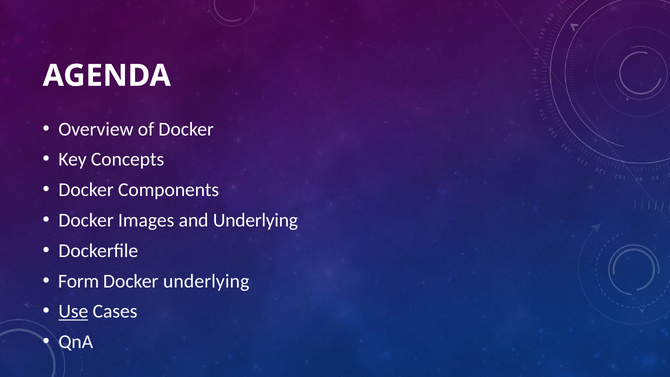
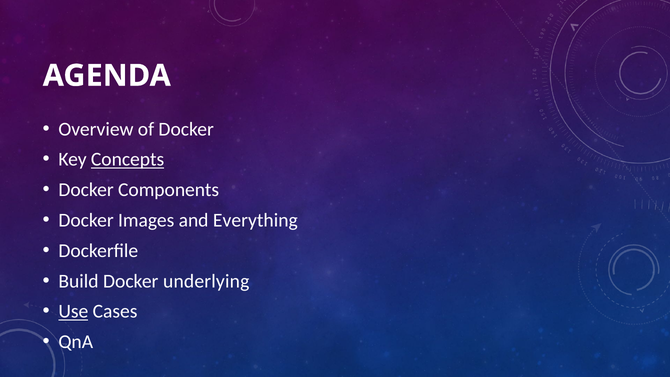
Concepts underline: none -> present
and Underlying: Underlying -> Everything
Form: Form -> Build
